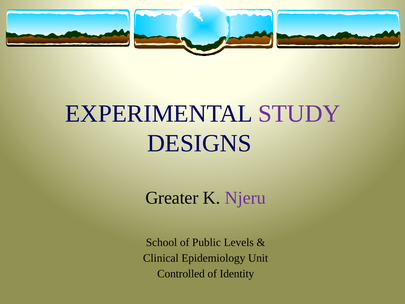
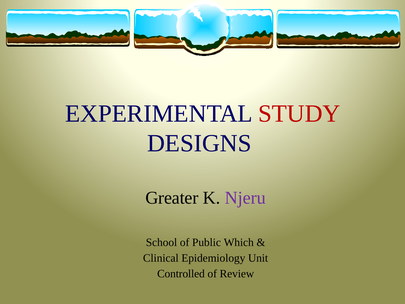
STUDY colour: purple -> red
Levels: Levels -> Which
Identity: Identity -> Review
